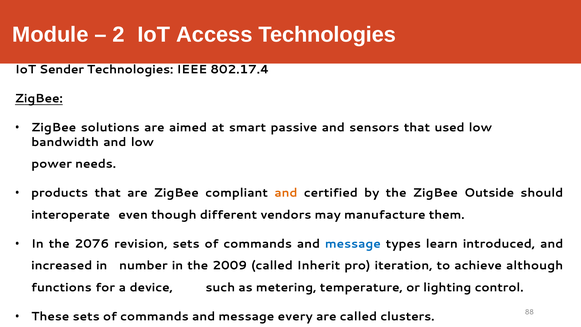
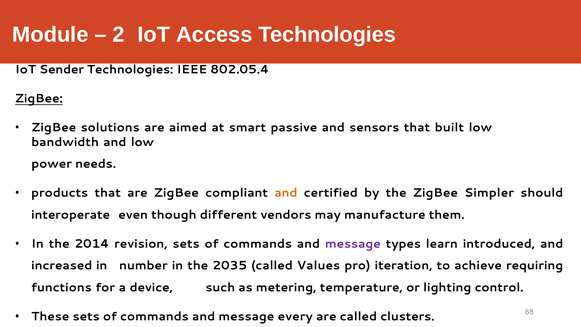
802.17.4: 802.17.4 -> 802.05.4
used: used -> built
Outside: Outside -> Simpler
2076: 2076 -> 2014
message at (353, 244) colour: blue -> purple
2009: 2009 -> 2035
Inherit: Inherit -> Values
although: although -> requiring
